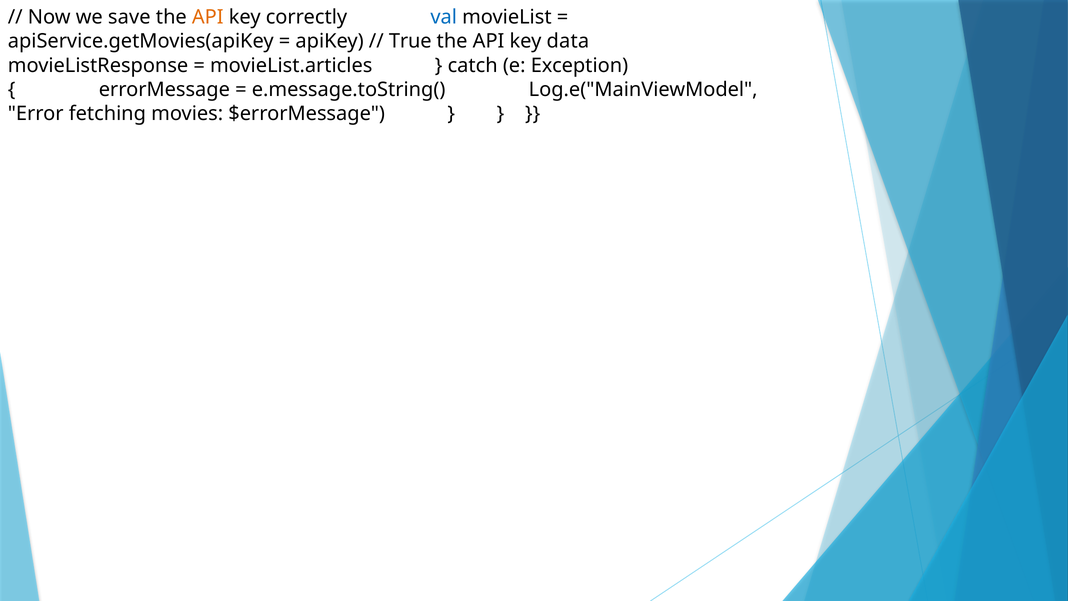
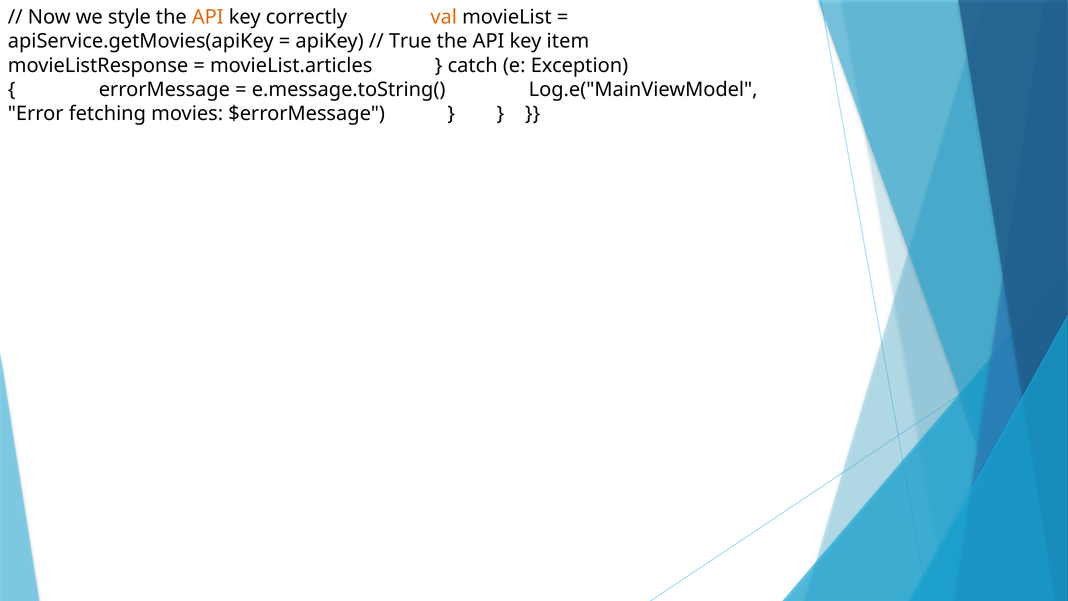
save: save -> style
val colour: blue -> orange
data: data -> item
